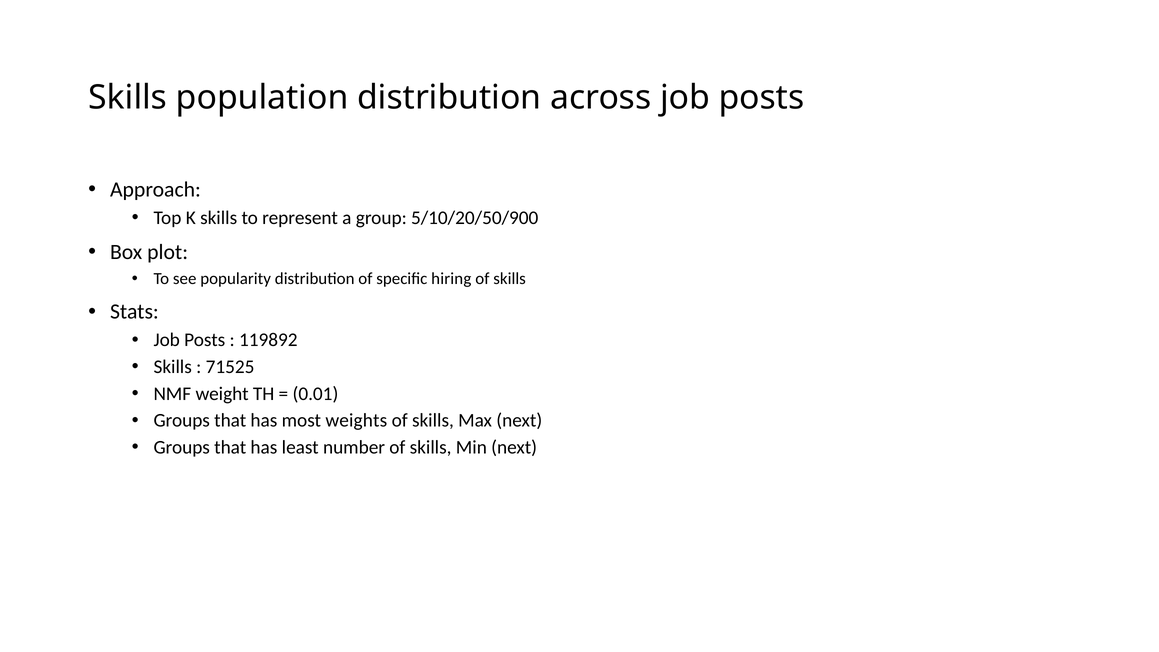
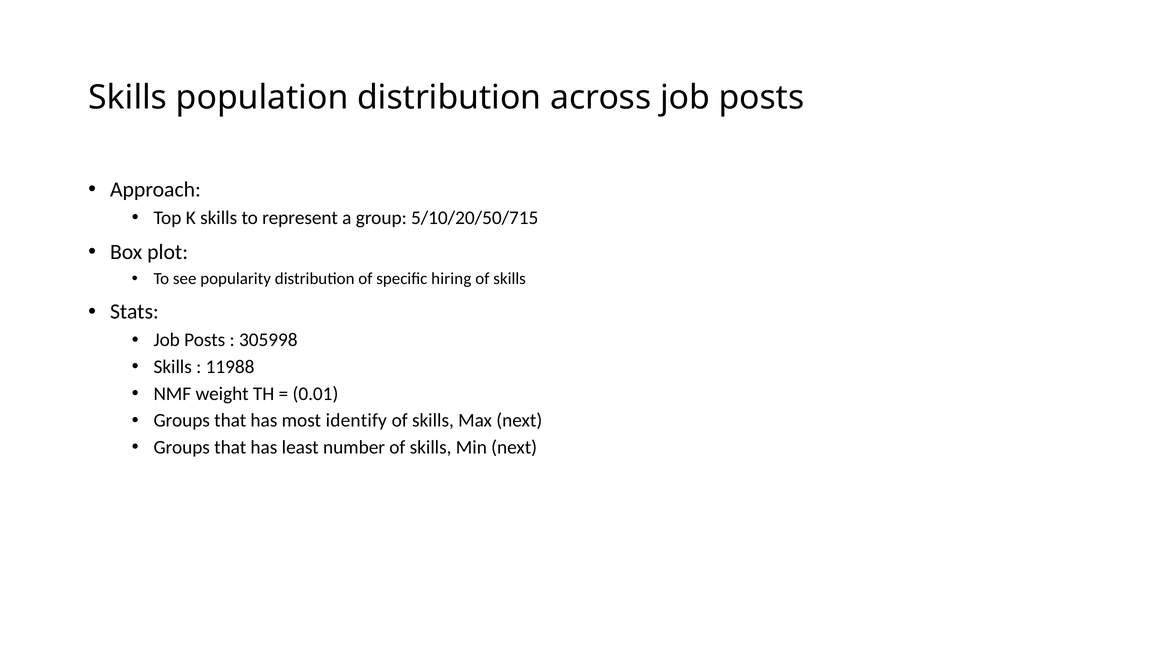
5/10/20/50/900: 5/10/20/50/900 -> 5/10/20/50/715
119892: 119892 -> 305998
71525: 71525 -> 11988
weights: weights -> identify
